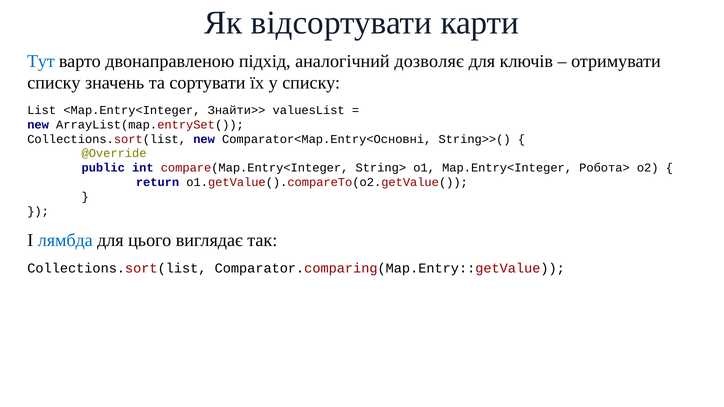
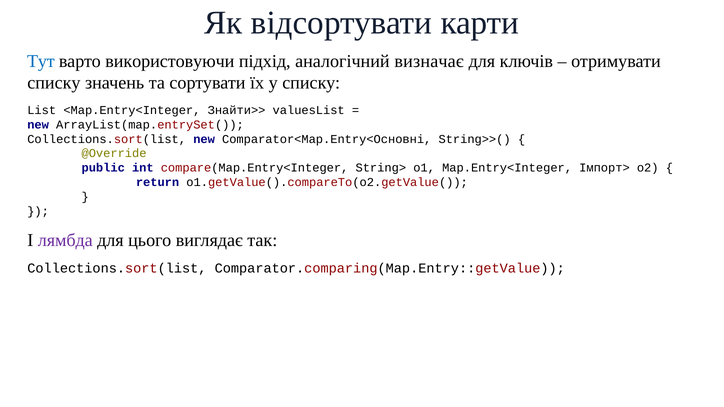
двонаправленою: двонаправленою -> використовуючи
дозволяє: дозволяє -> визначає
Робота>: Робота> -> Імпорт>
лямбда colour: blue -> purple
